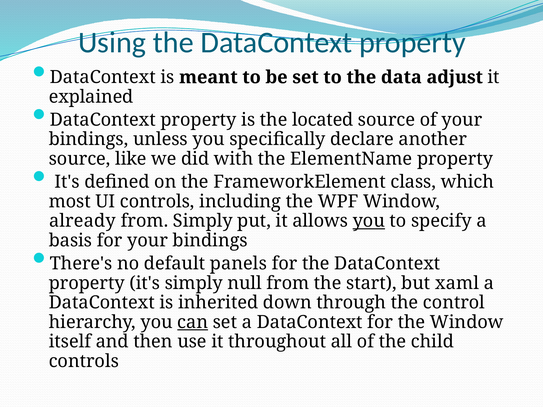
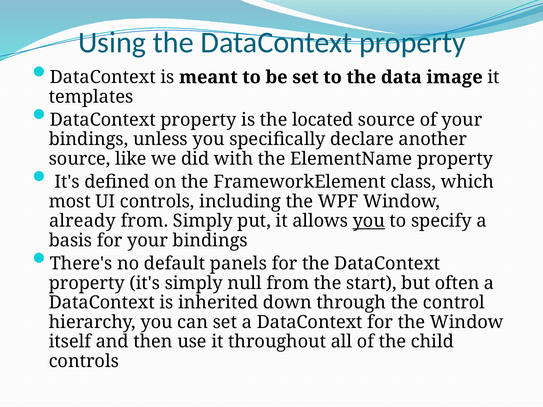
adjust: adjust -> image
explained: explained -> templates
xaml: xaml -> often
can underline: present -> none
